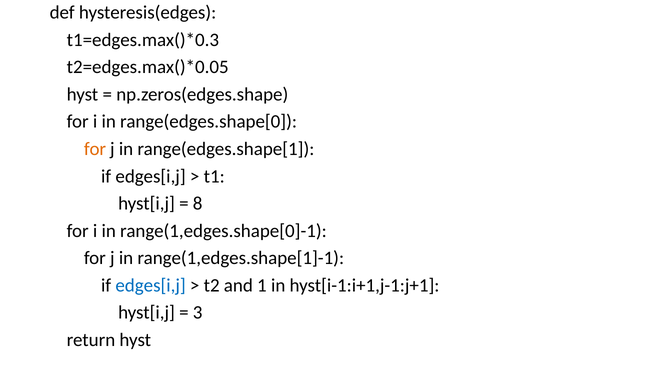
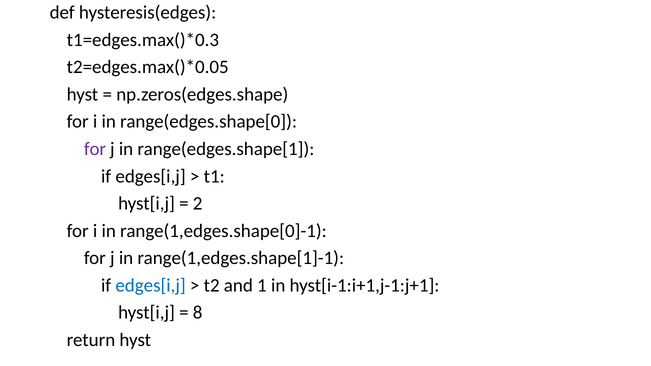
for at (95, 149) colour: orange -> purple
8: 8 -> 2
3: 3 -> 8
